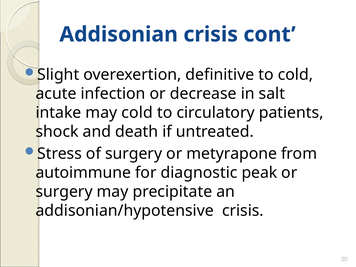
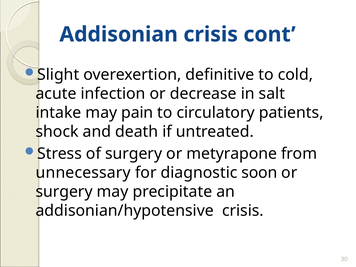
may cold: cold -> pain
autoimmune: autoimmune -> unnecessary
peak: peak -> soon
